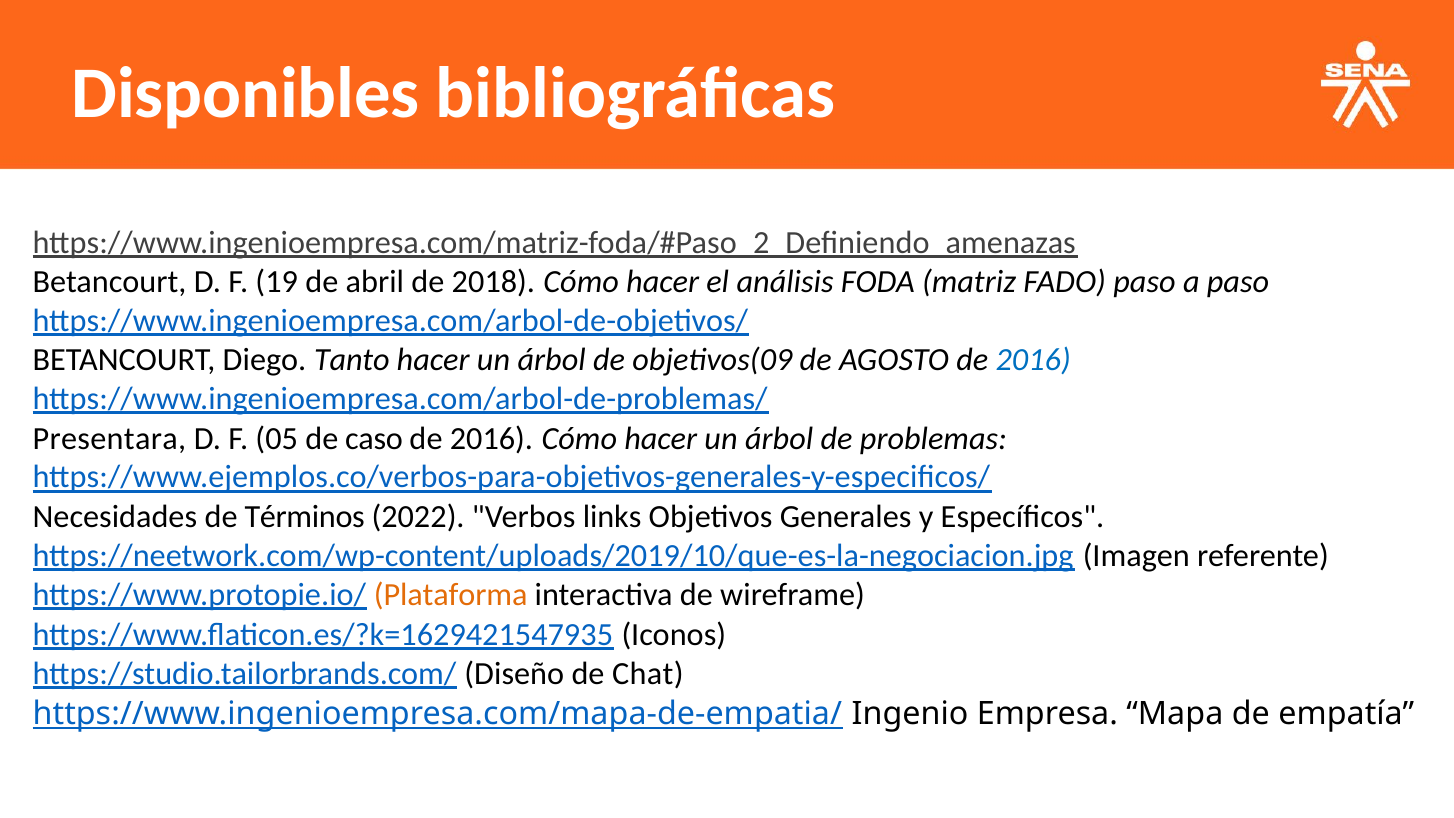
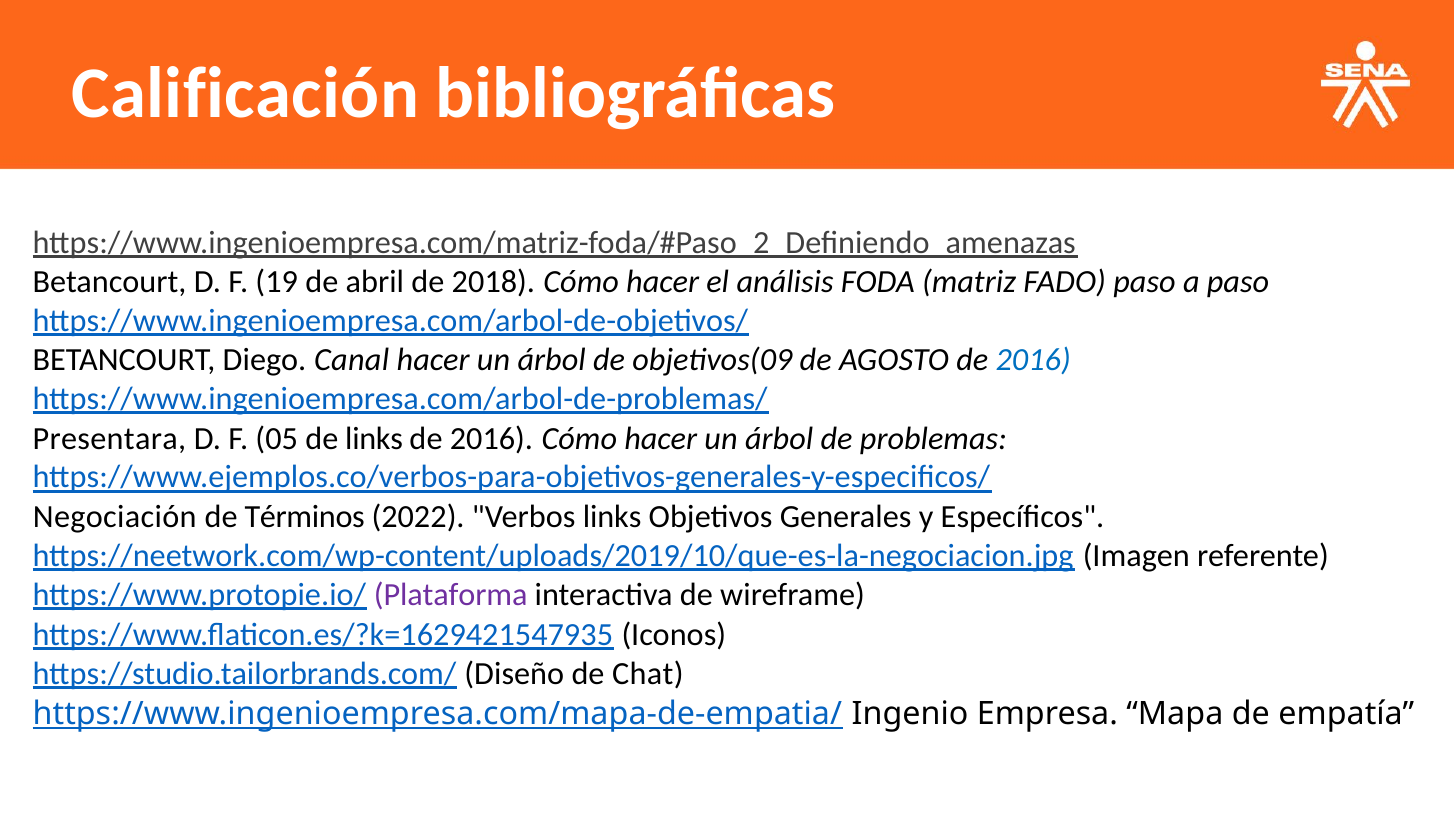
Disponibles: Disponibles -> Calificación
Tanto: Tanto -> Canal
de caso: caso -> links
Necesidades: Necesidades -> Negociación
Plataforma colour: orange -> purple
